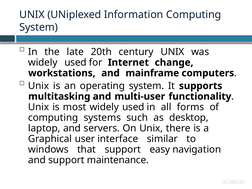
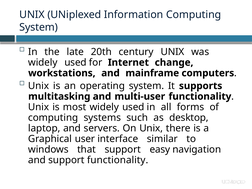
support maintenance: maintenance -> functionality
